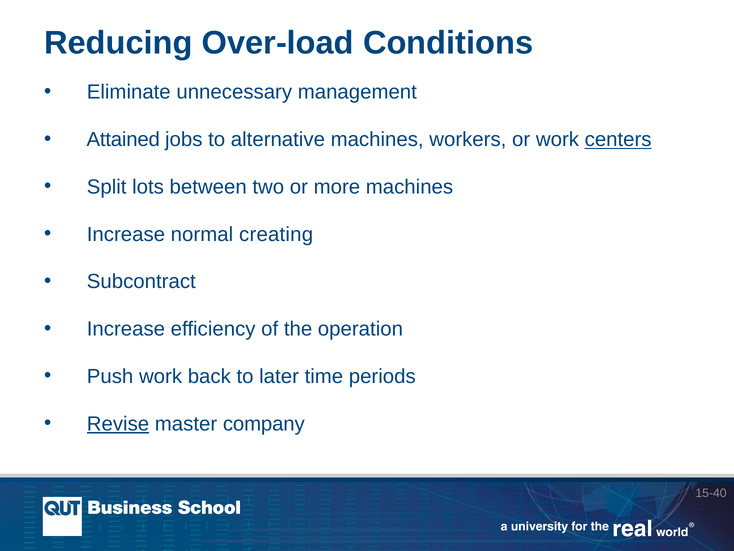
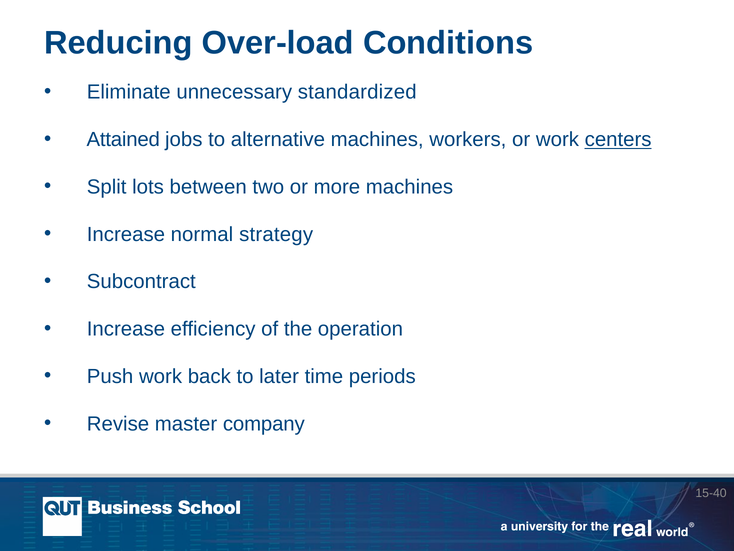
management: management -> standardized
creating: creating -> strategy
Revise underline: present -> none
